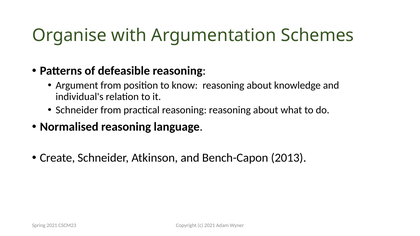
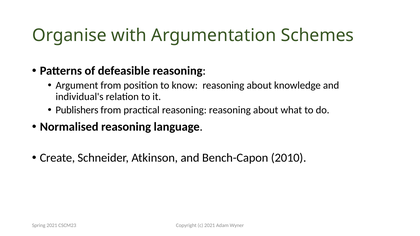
Schneider at (77, 110): Schneider -> Publishers
2013: 2013 -> 2010
